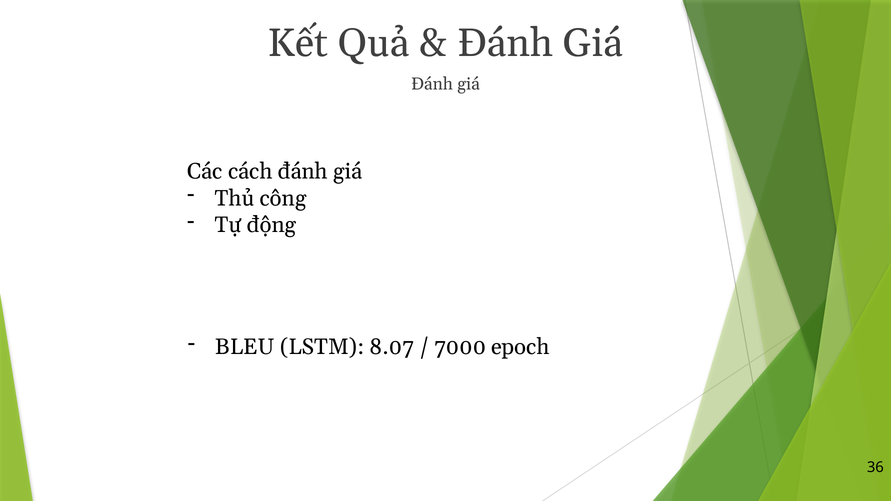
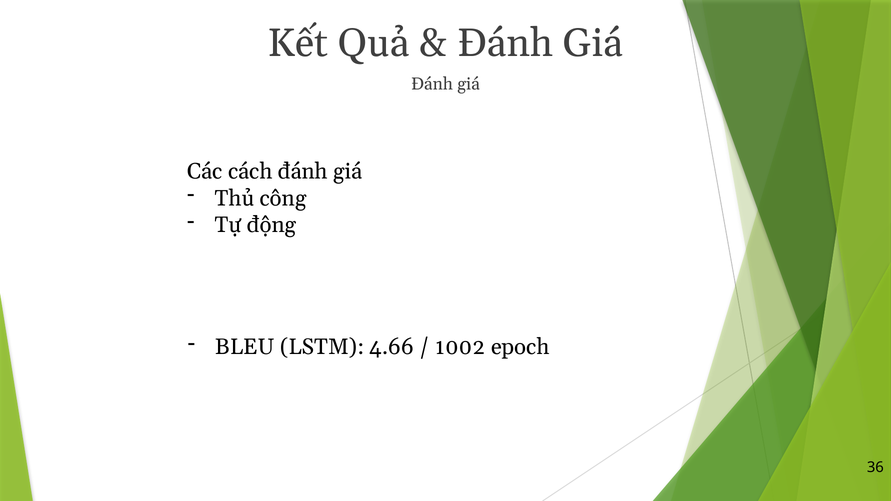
8.07: 8.07 -> 4.66
7000: 7000 -> 1002
